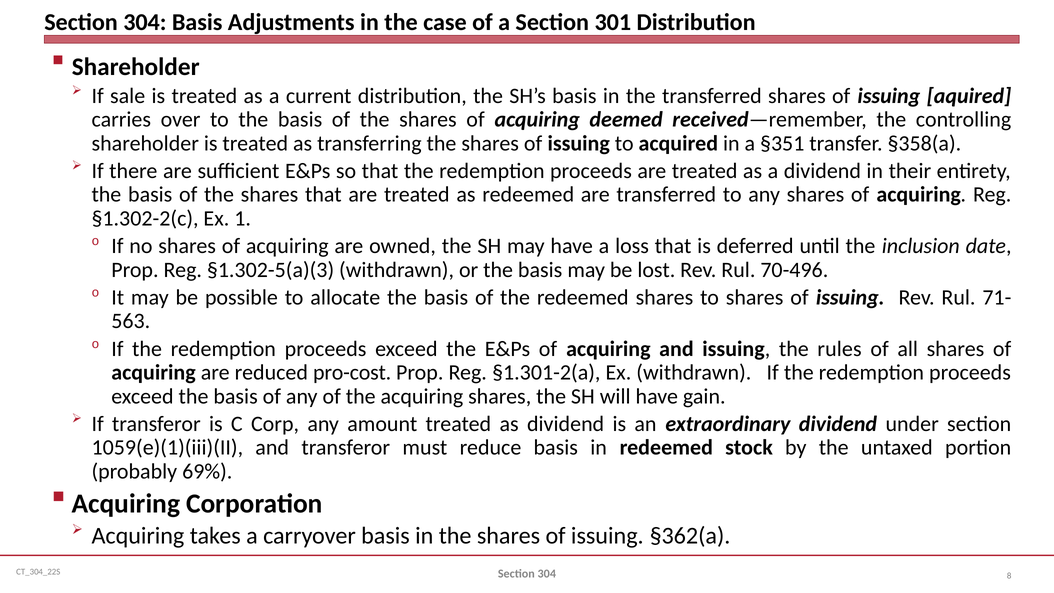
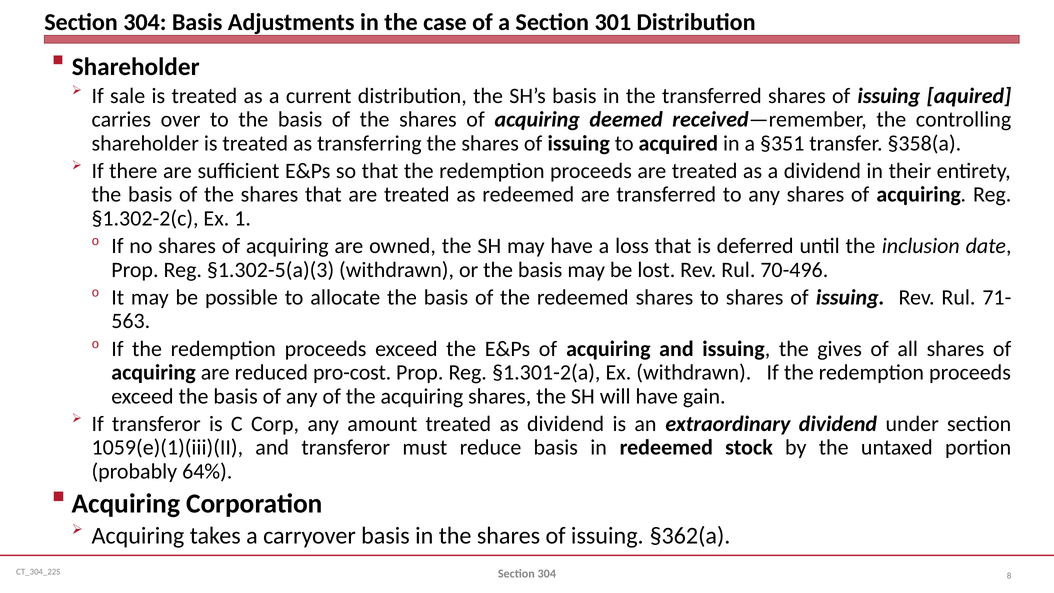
rules: rules -> gives
69%: 69% -> 64%
